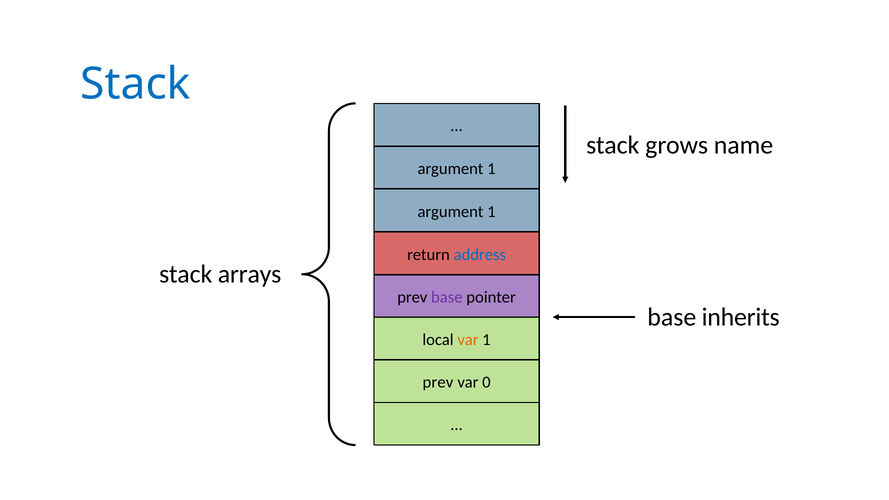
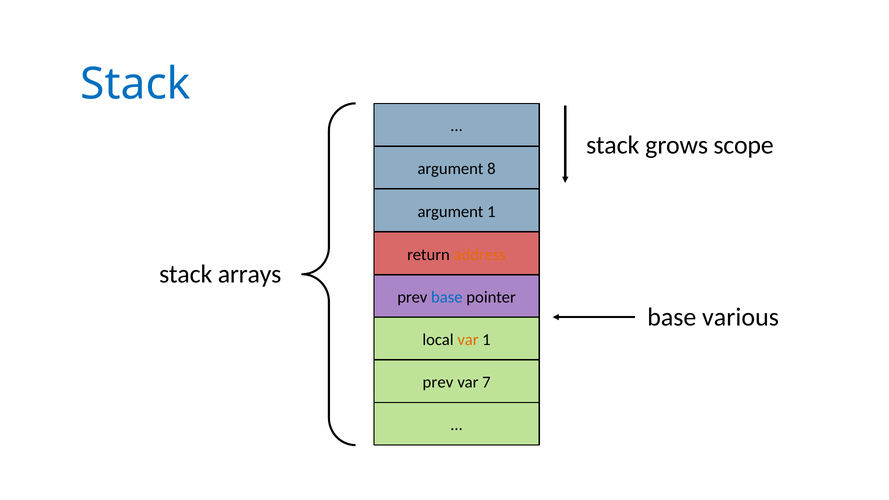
name: name -> scope
1 at (491, 169): 1 -> 8
address colour: blue -> orange
base at (447, 297) colour: purple -> blue
inherits: inherits -> various
0: 0 -> 7
